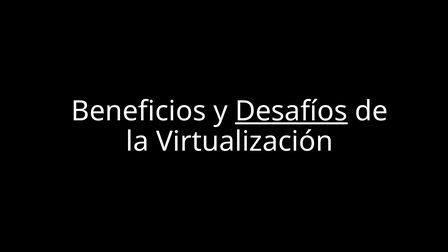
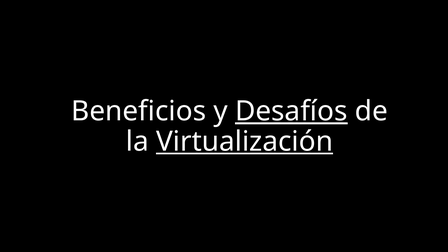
Virtualización underline: none -> present
